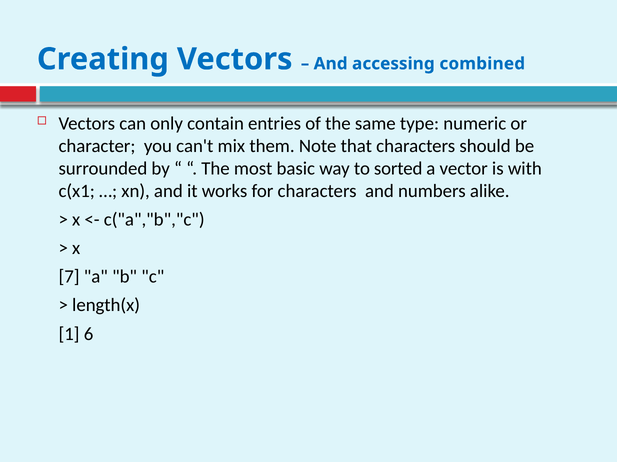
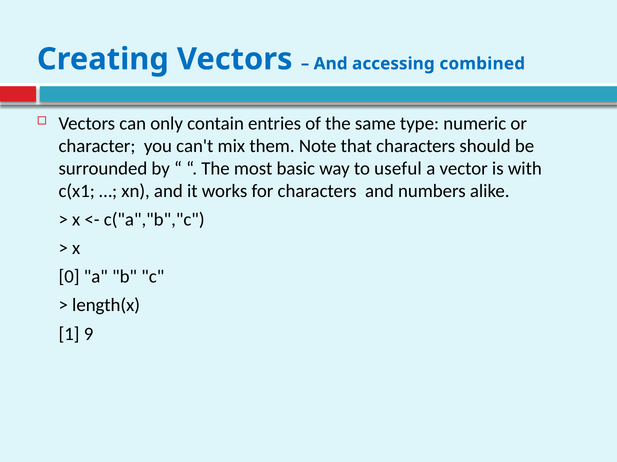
sorted: sorted -> useful
7: 7 -> 0
6: 6 -> 9
